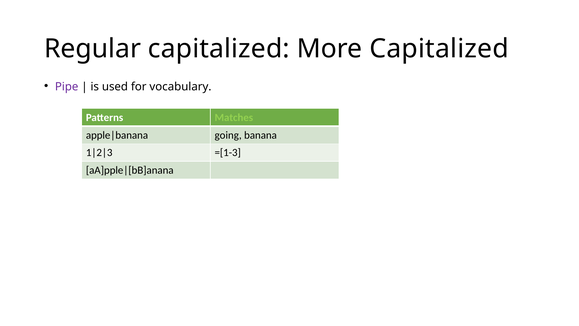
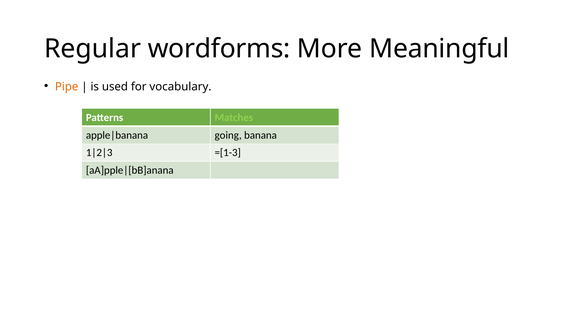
Regular capitalized: capitalized -> wordforms
More Capitalized: Capitalized -> Meaningful
Pipe colour: purple -> orange
